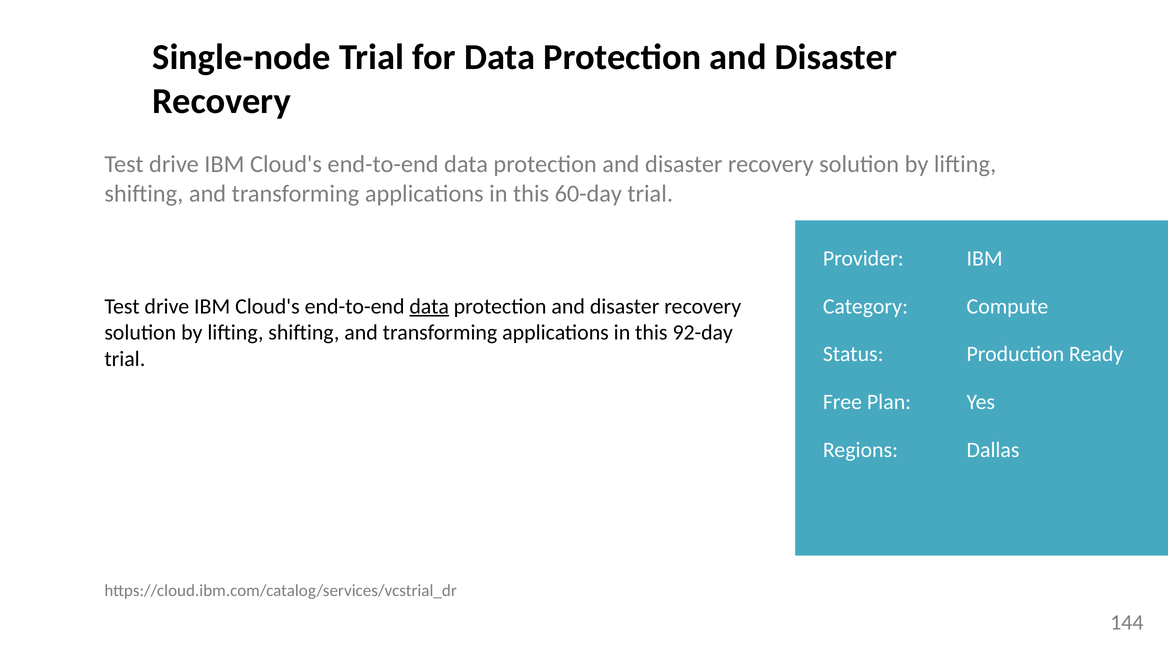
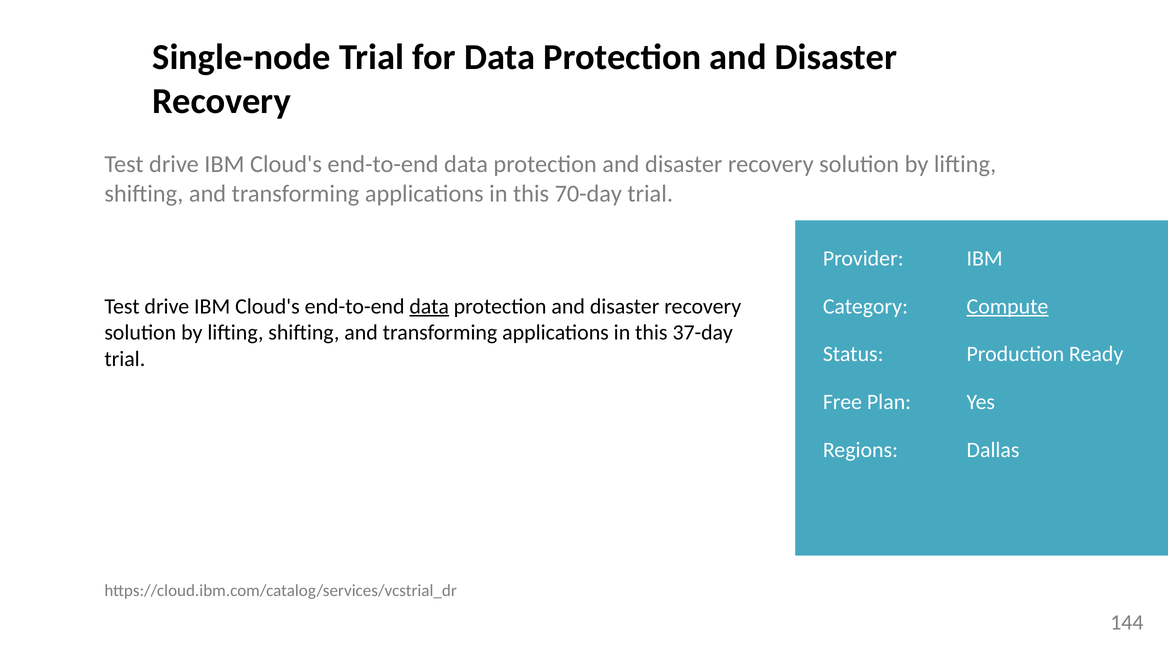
60-day: 60-day -> 70-day
Compute underline: none -> present
92-day: 92-day -> 37-day
